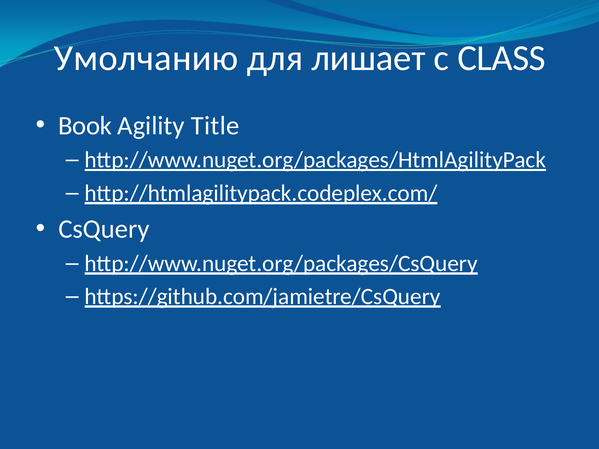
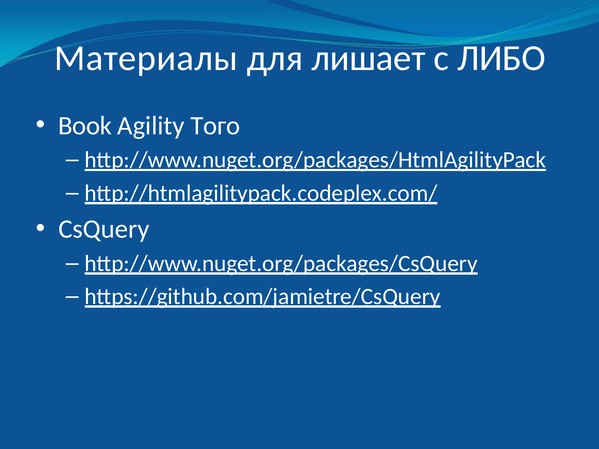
Умолчанию: Умолчанию -> Материалы
CLASS: CLASS -> ЛИБО
Title: Title -> Того
